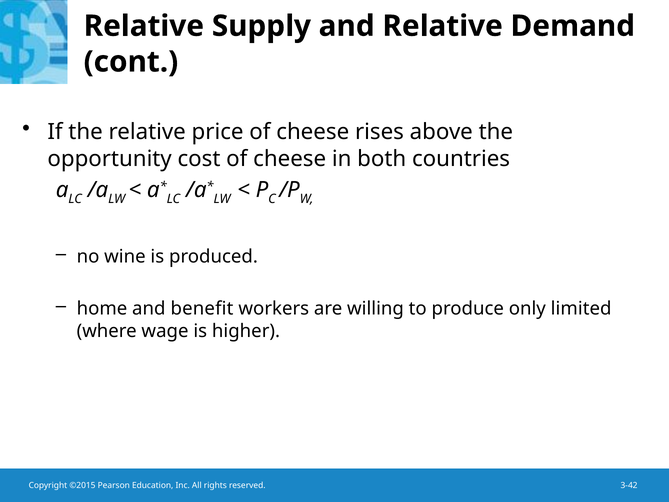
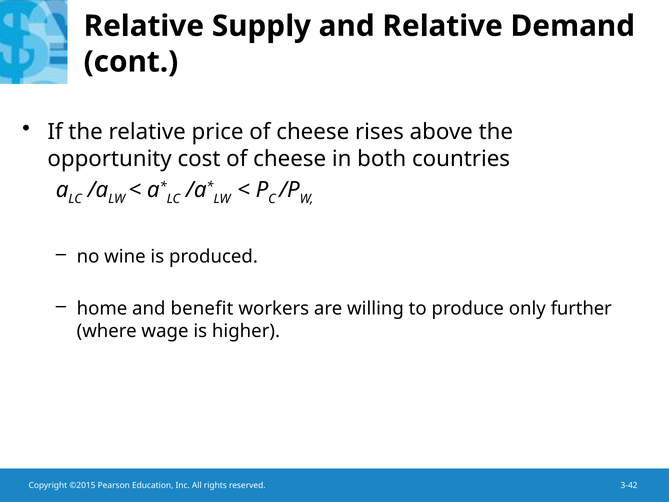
limited: limited -> further
